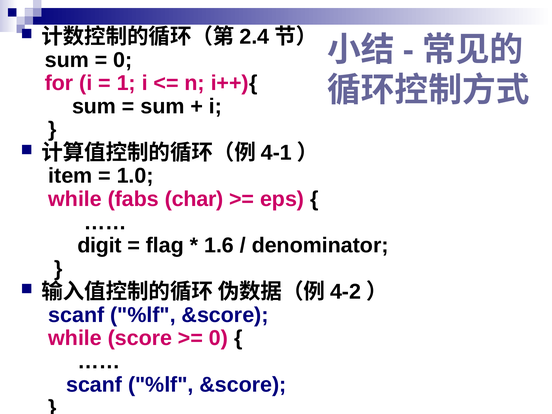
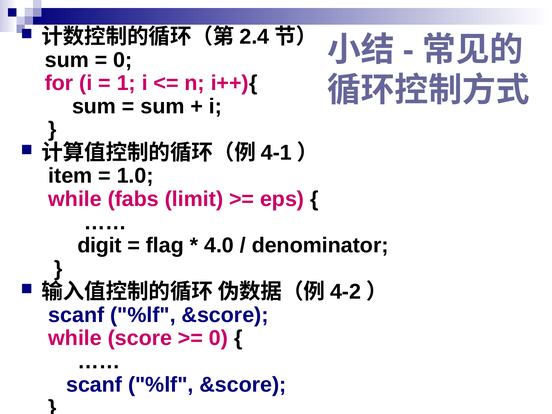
char: char -> limit
1.6: 1.6 -> 4.0
